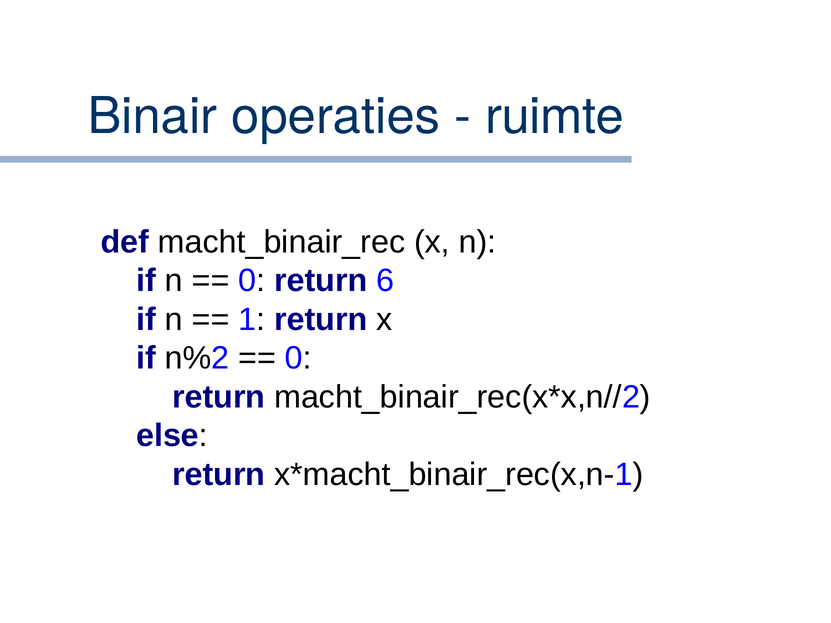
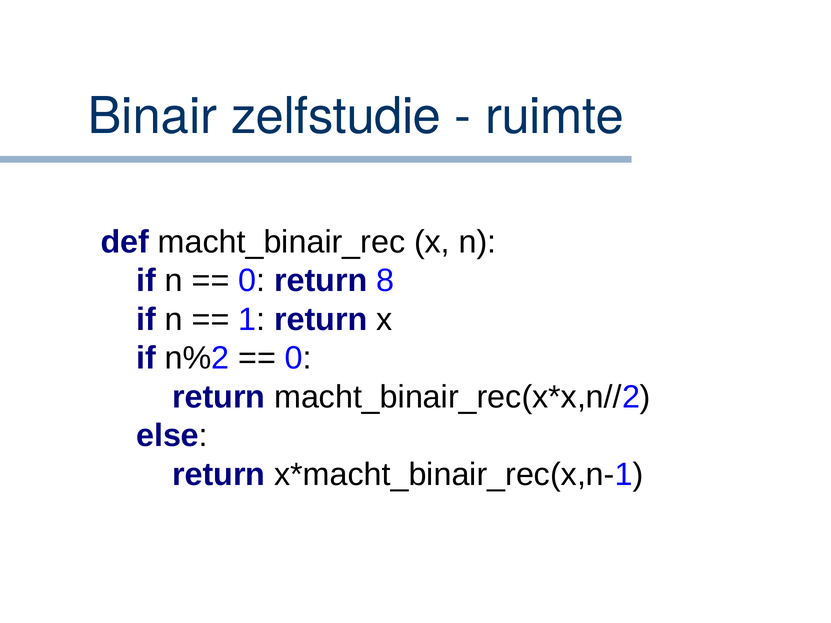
operaties: operaties -> zelfstudie
6: 6 -> 8
